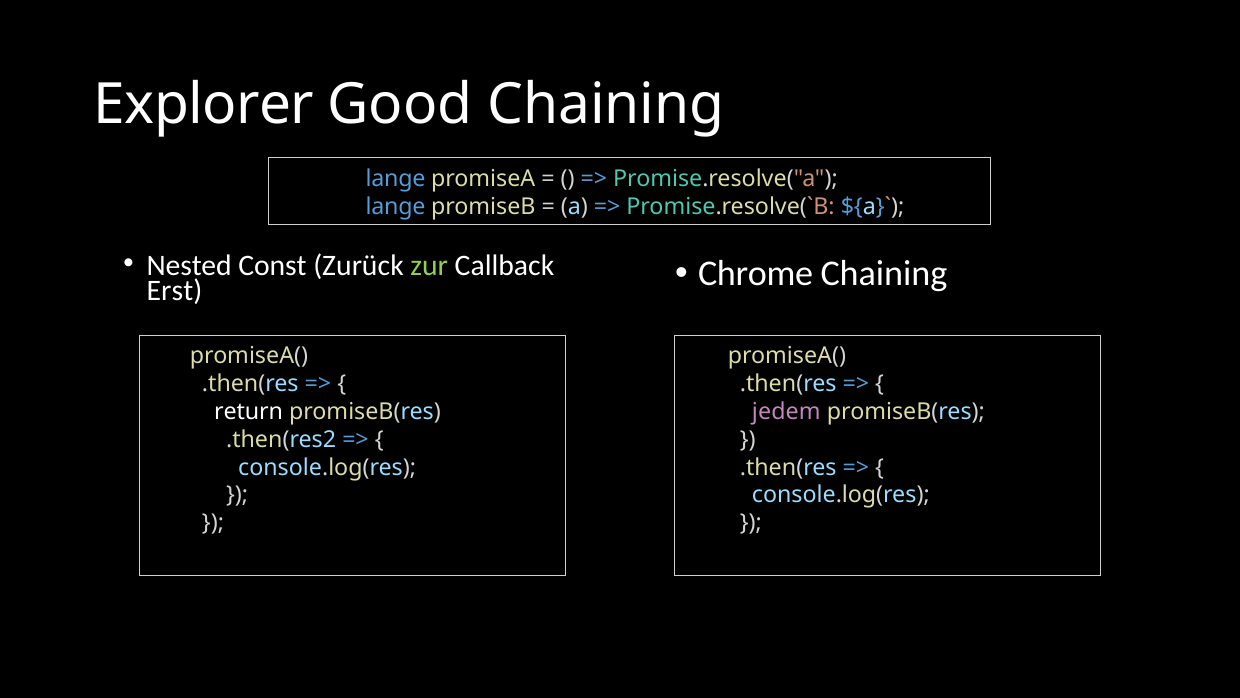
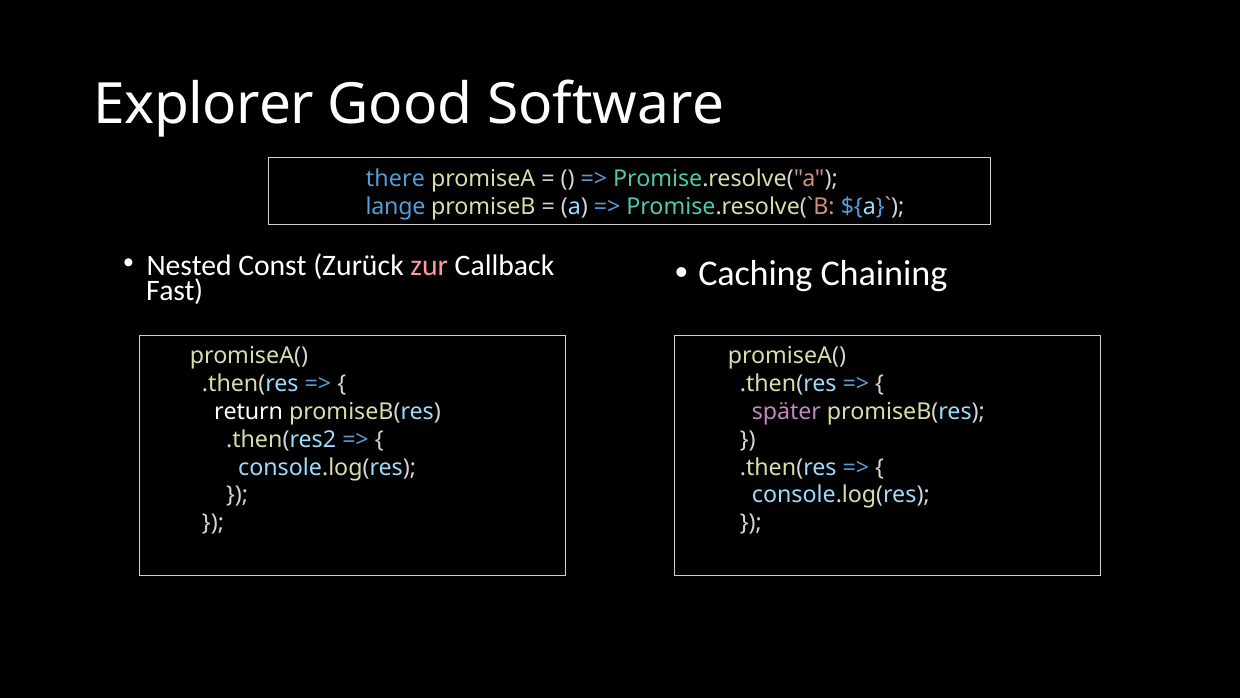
Good Chaining: Chaining -> Software
lange at (396, 179): lange -> there
zur colour: light green -> pink
Chrome: Chrome -> Caching
Erst: Erst -> Fast
jedem: jedem -> später
